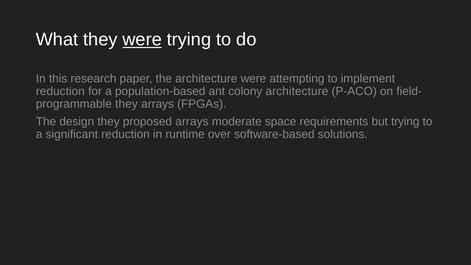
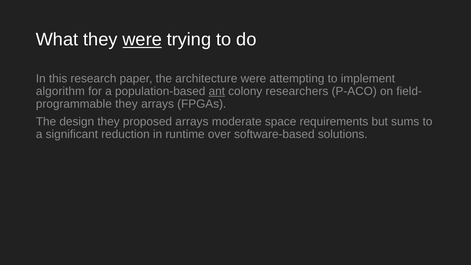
reduction at (60, 91): reduction -> algorithm
ant underline: none -> present
colony architecture: architecture -> researchers
but trying: trying -> sums
